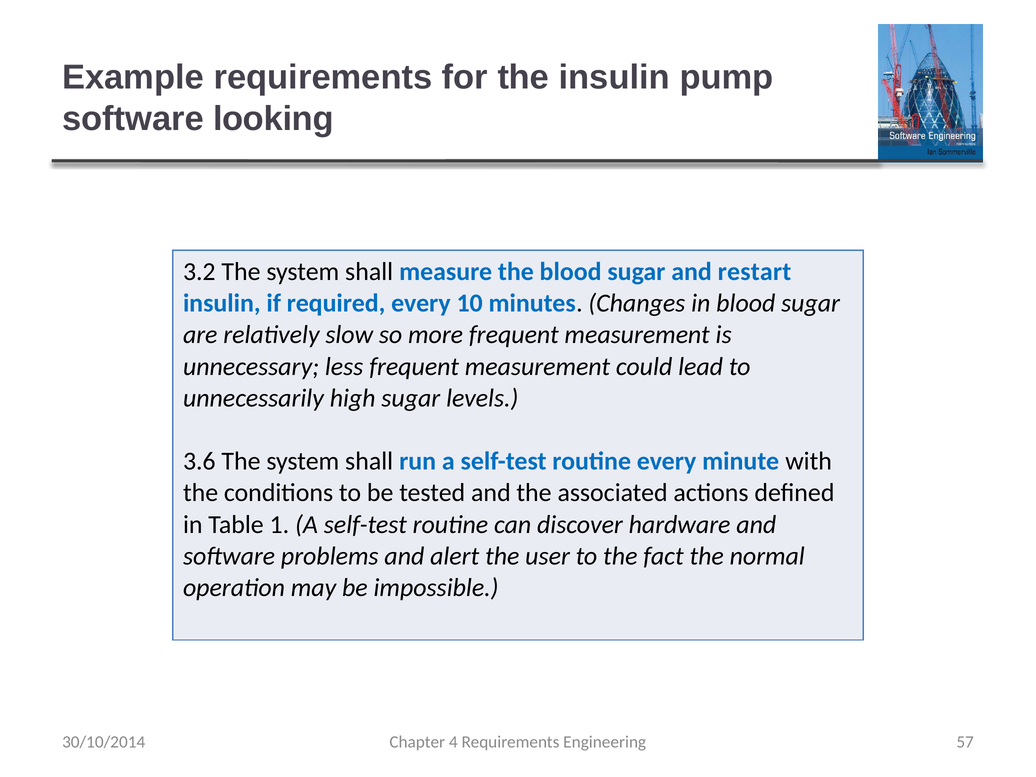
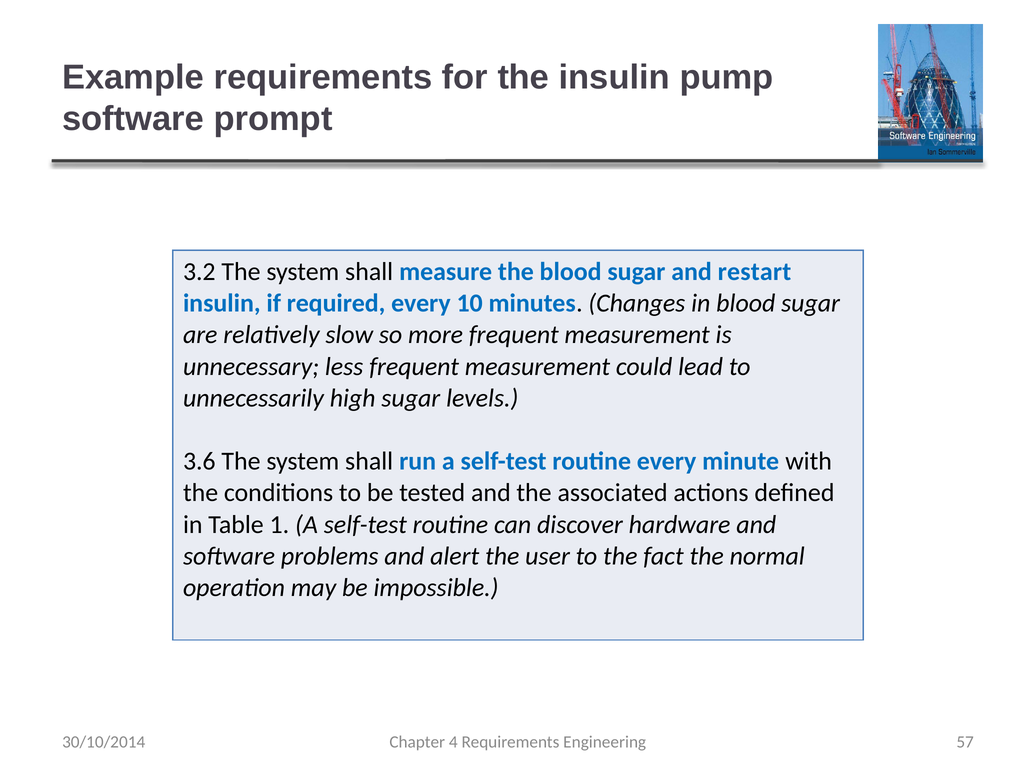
looking: looking -> prompt
